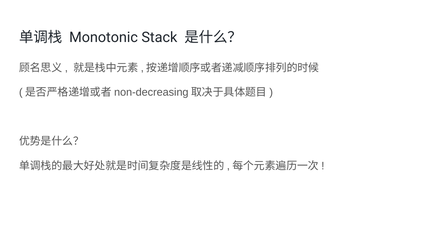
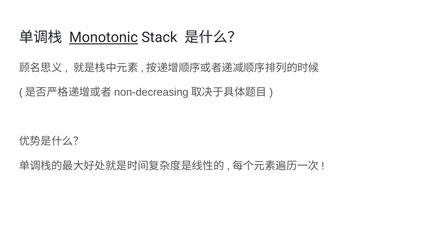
Monotonic underline: none -> present
